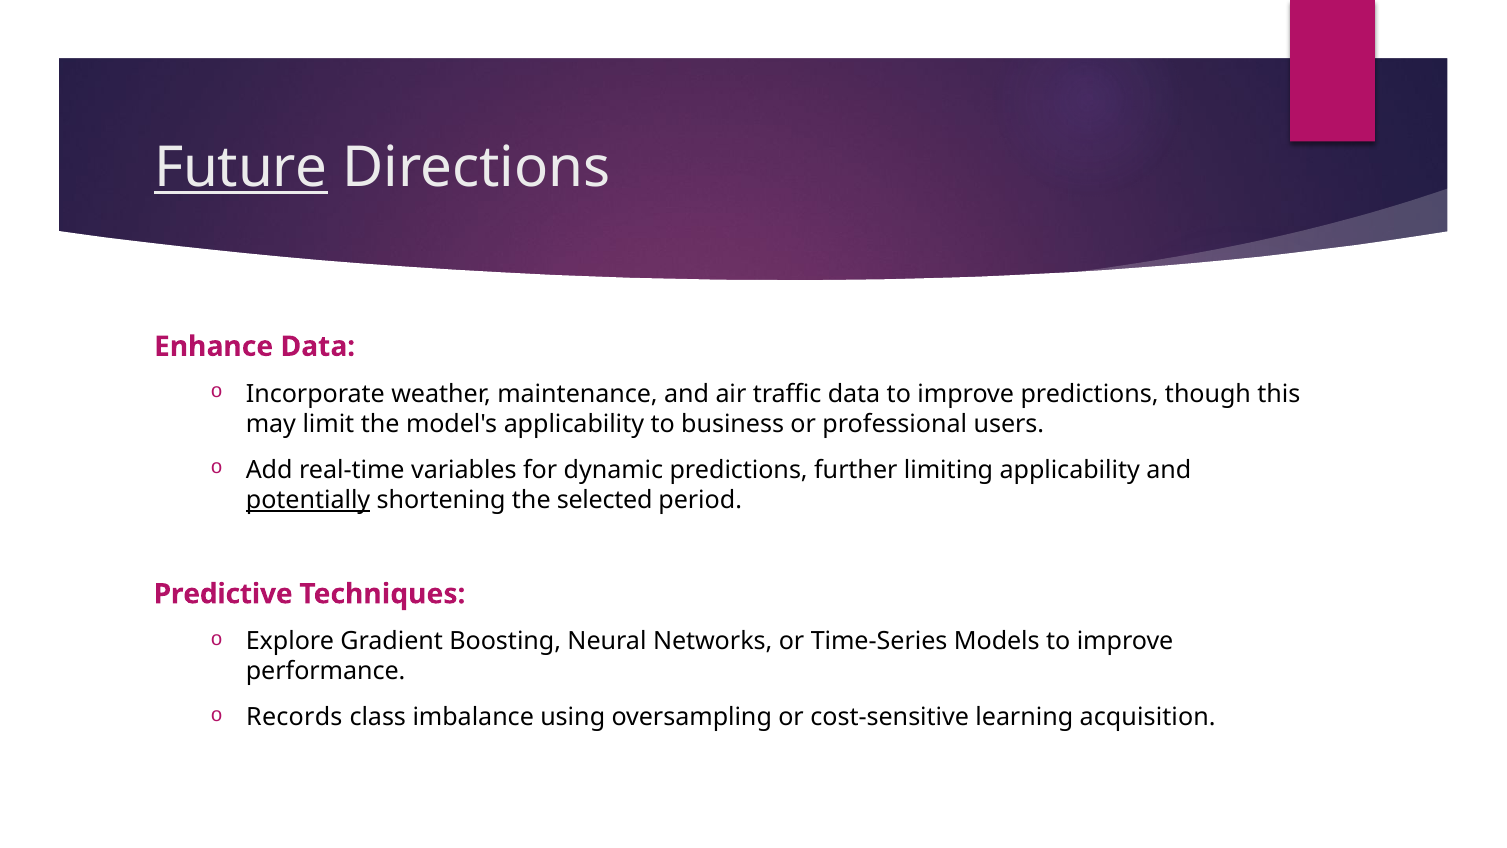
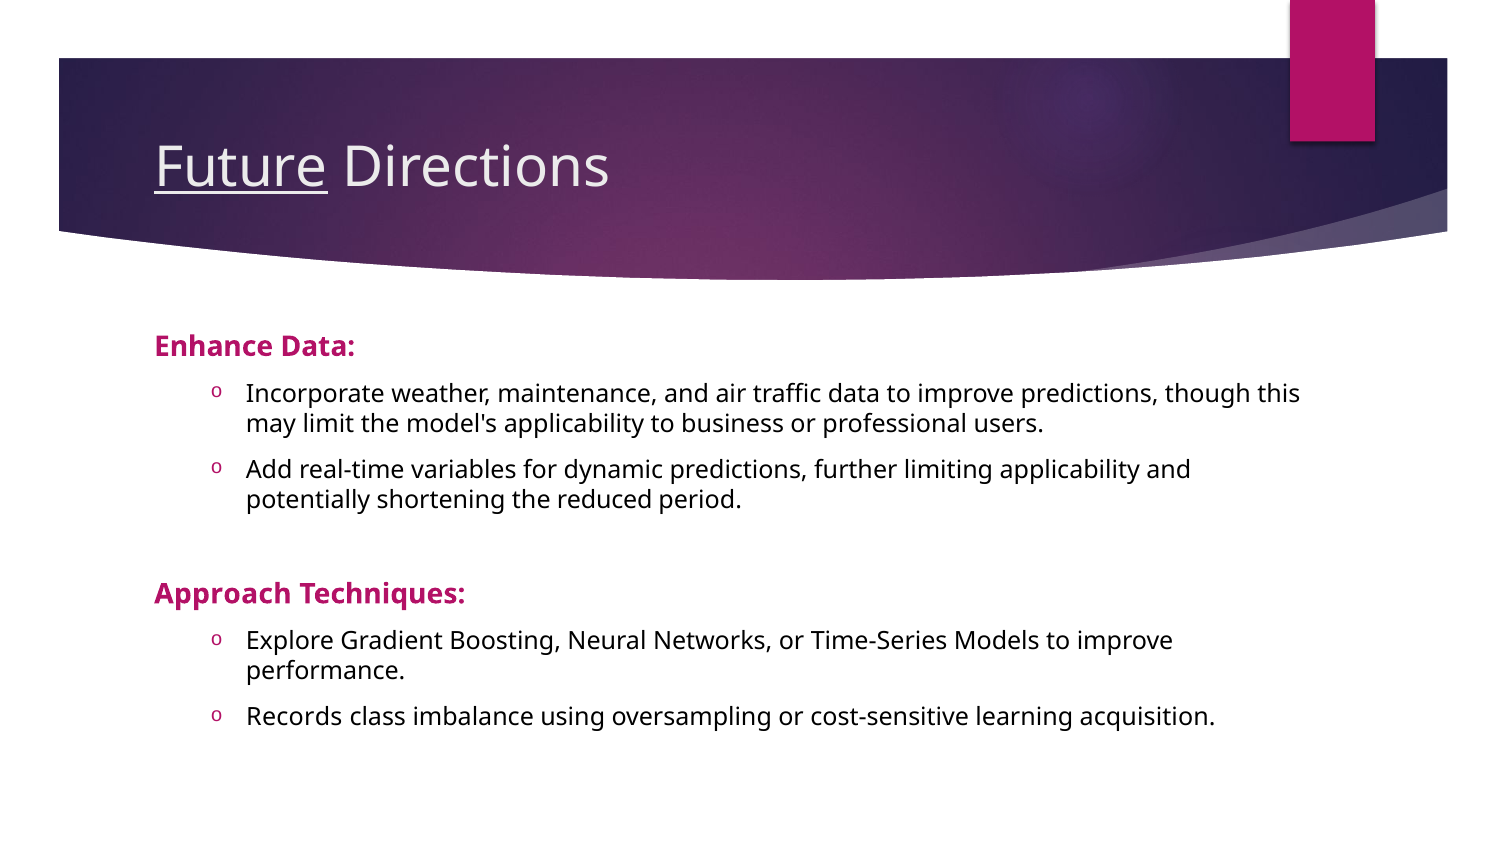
potentially underline: present -> none
selected: selected -> reduced
Predictive: Predictive -> Approach
